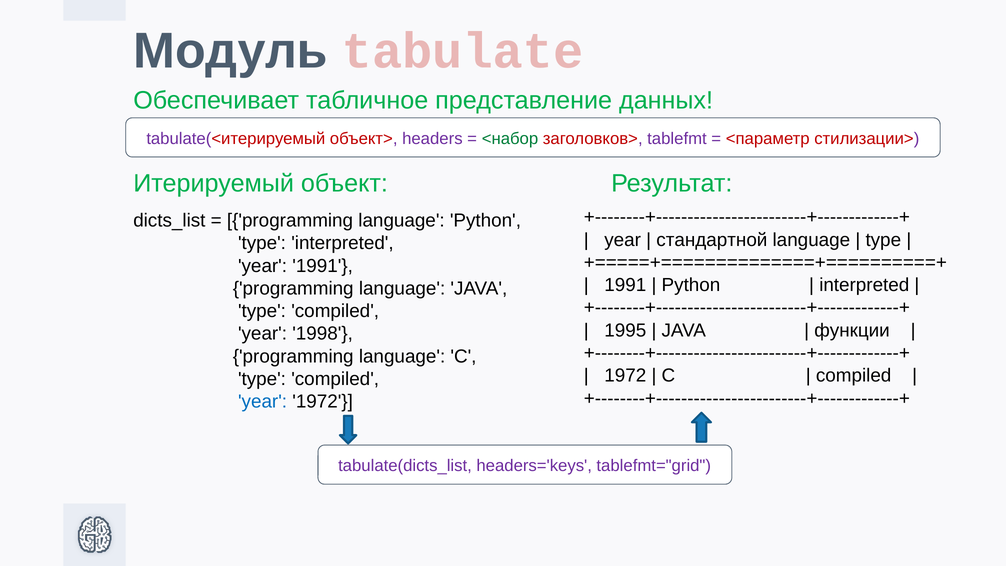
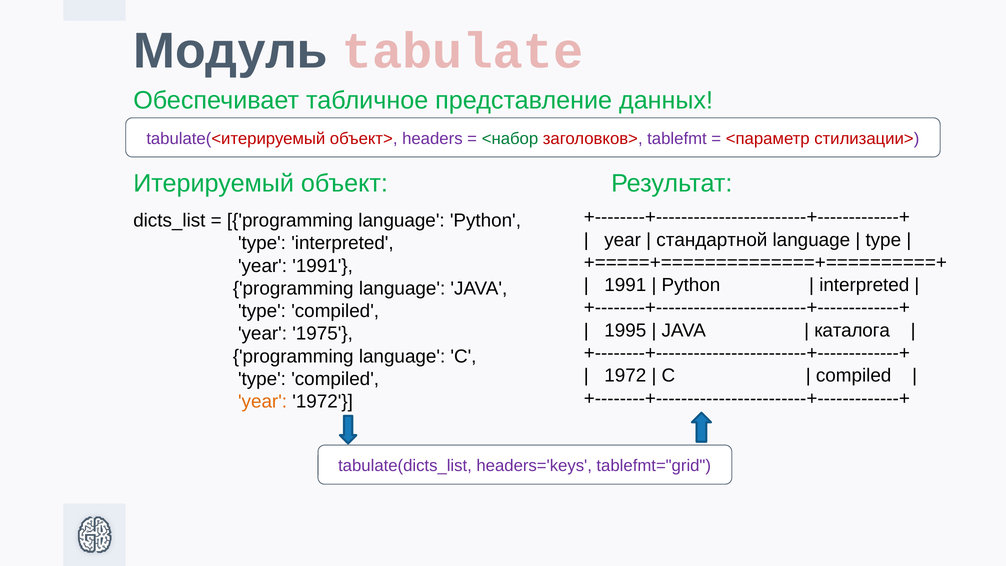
функции: функции -> каталога
1998: 1998 -> 1975
year at (263, 402) colour: blue -> orange
